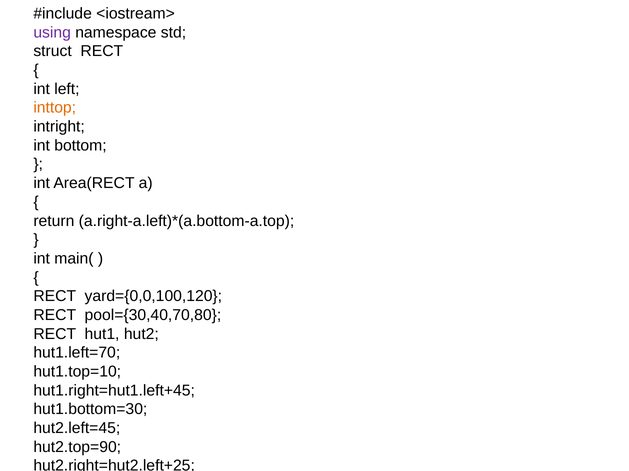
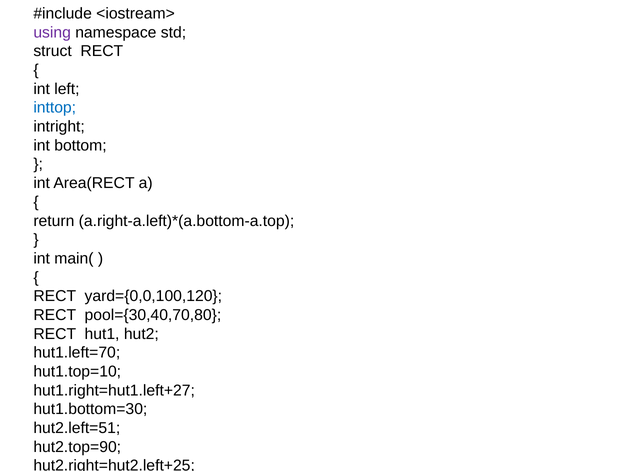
inttop colour: orange -> blue
hut1.right=hut1.left+45: hut1.right=hut1.left+45 -> hut1.right=hut1.left+27
hut2.left=45: hut2.left=45 -> hut2.left=51
